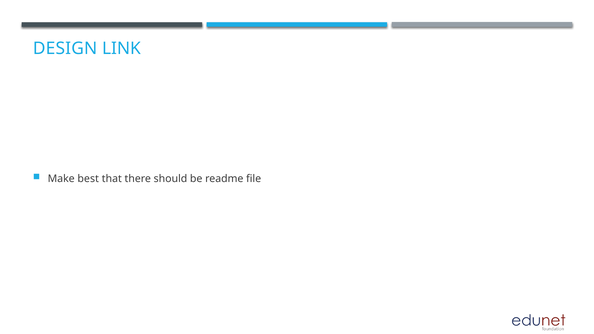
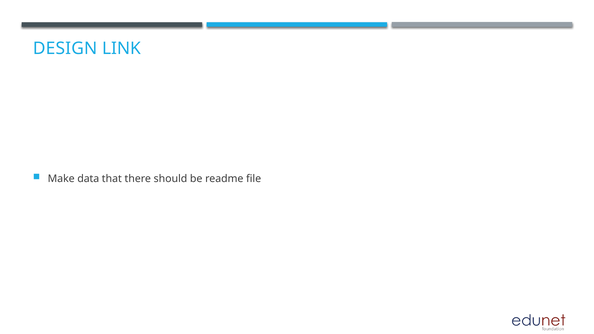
best: best -> data
